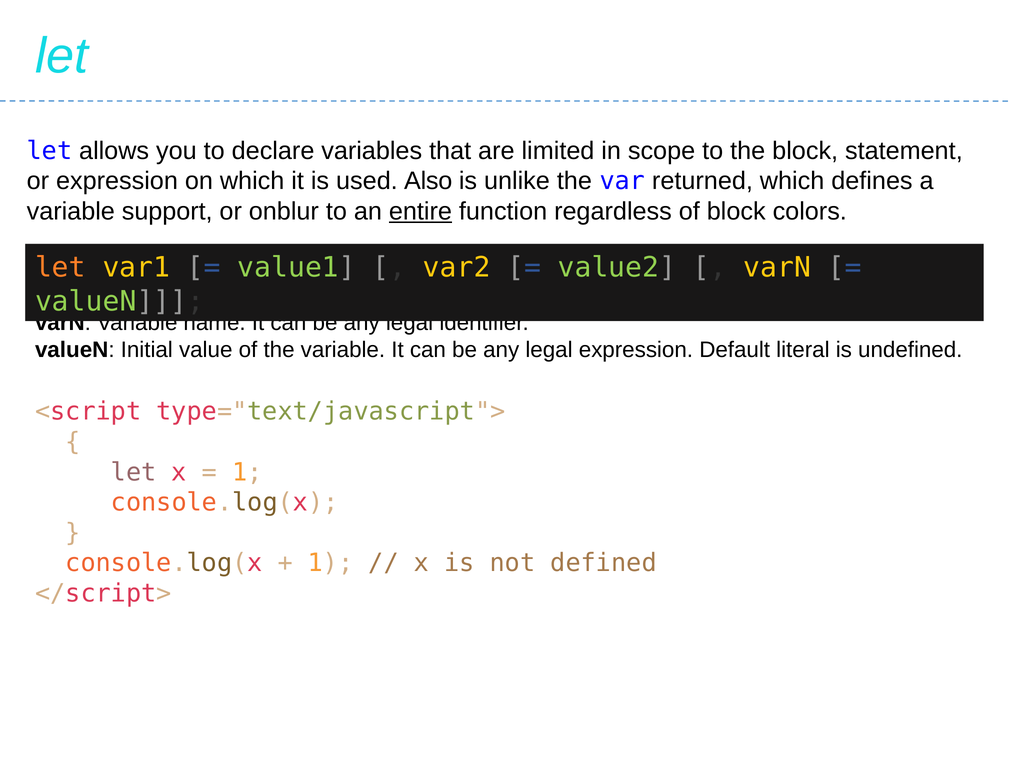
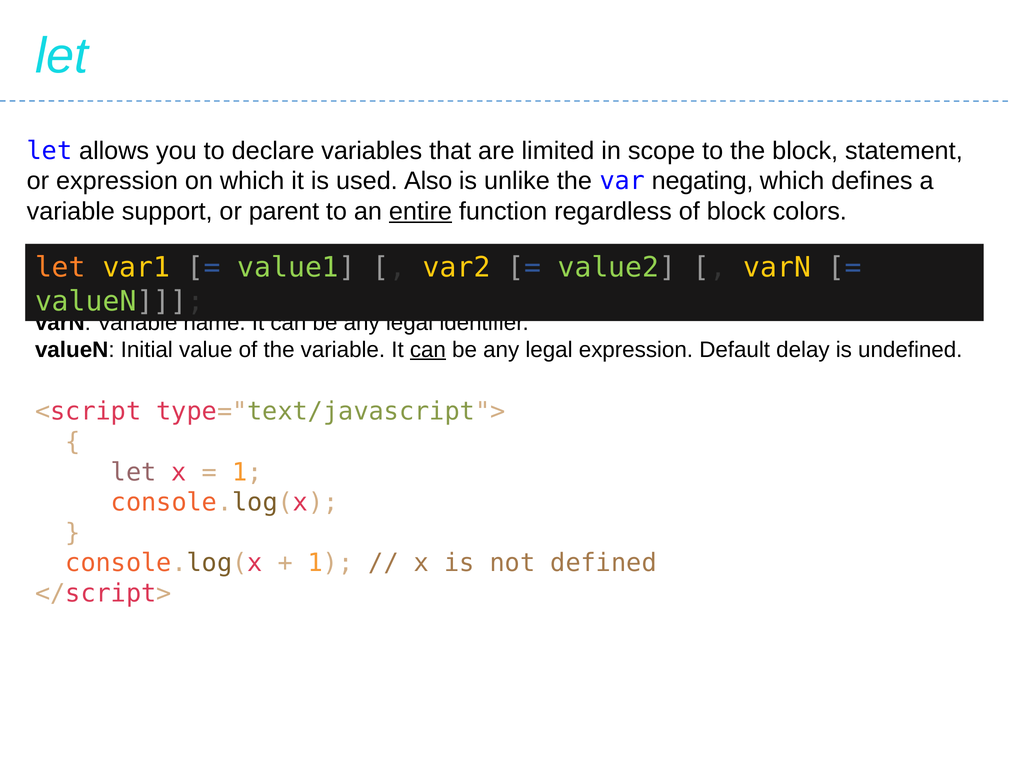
returned: returned -> negating
onblur: onblur -> parent
can at (428, 350) underline: none -> present
literal: literal -> delay
